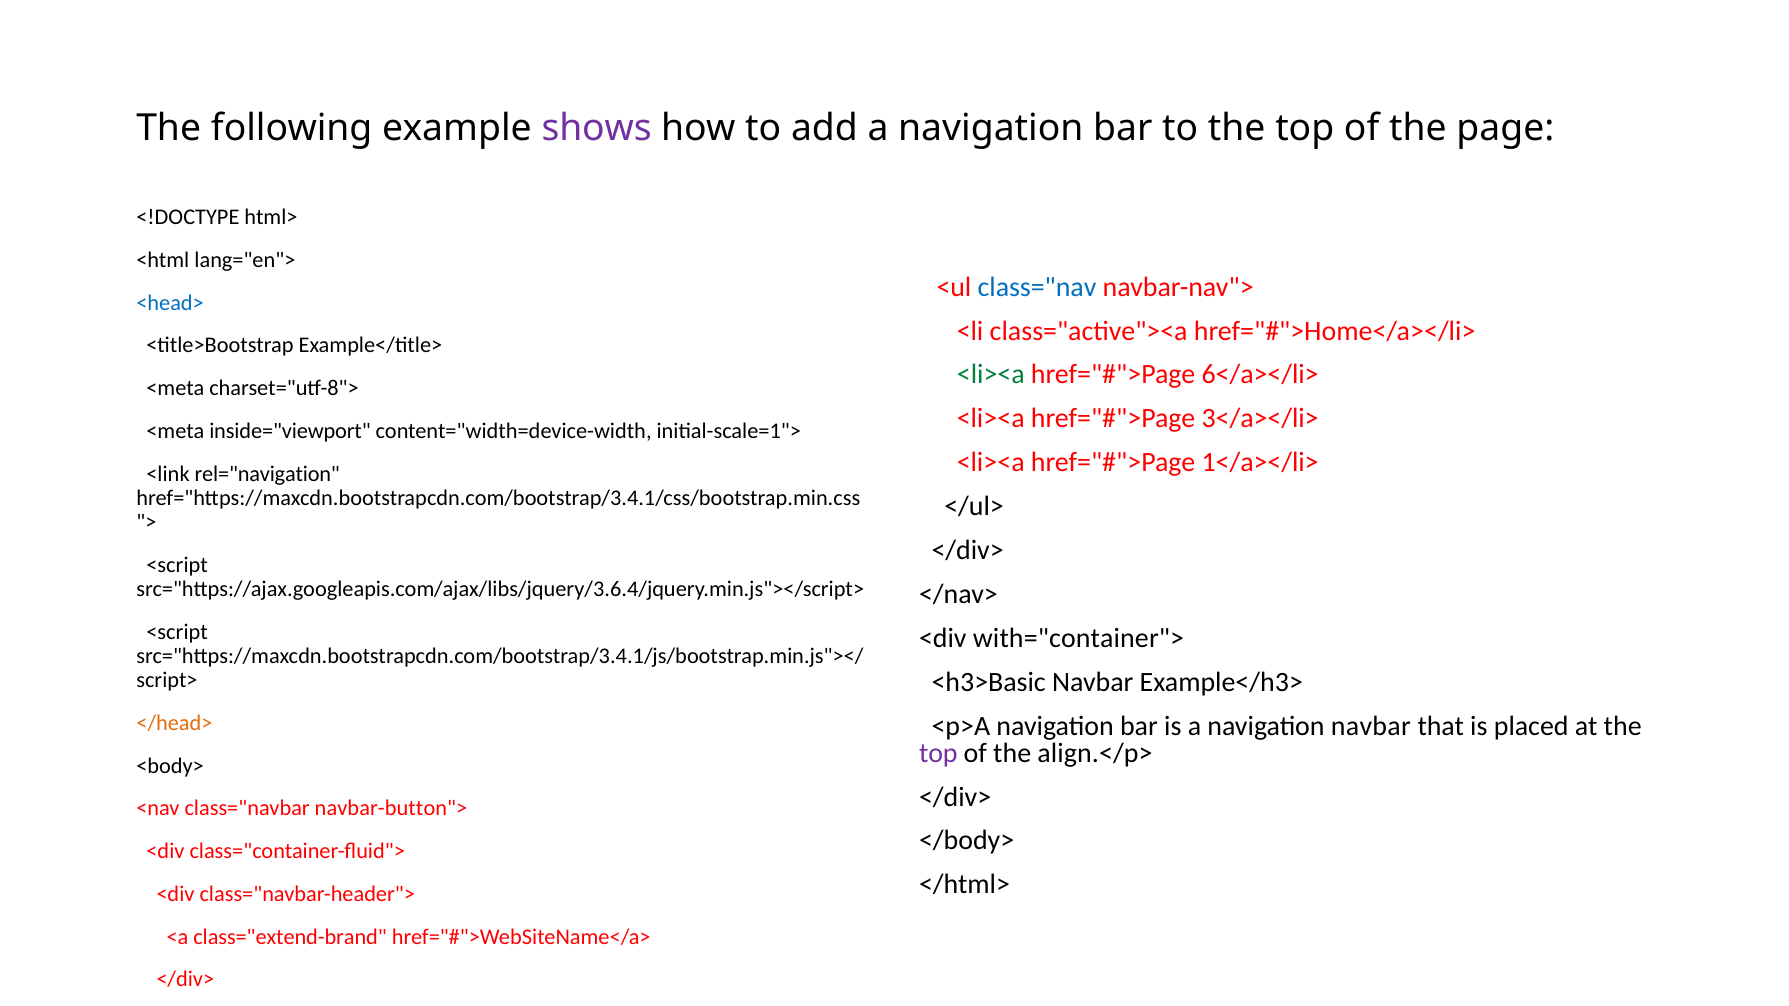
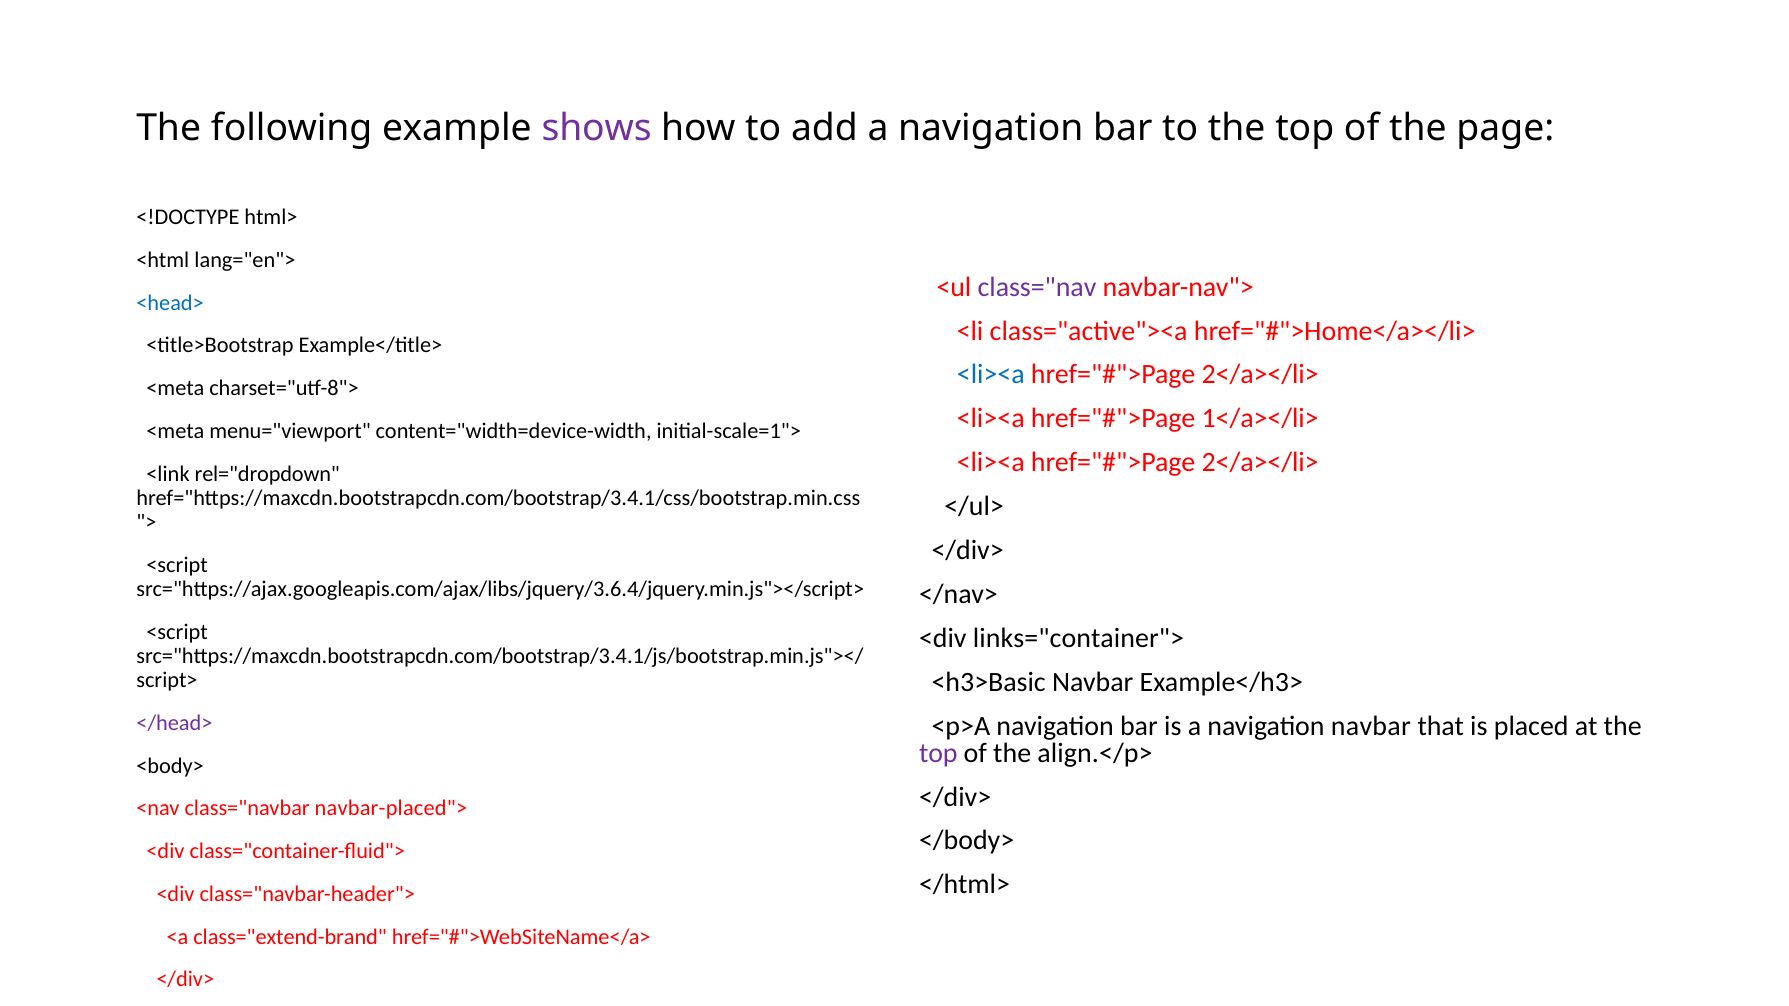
class="nav colour: blue -> purple
<li><a at (991, 375) colour: green -> blue
6</a></li> at (1260, 375): 6</a></li> -> 2</a></li>
3</a></li>: 3</a></li> -> 1</a></li>
inside="viewport: inside="viewport -> menu="viewport
1</a></li> at (1260, 463): 1</a></li> -> 2</a></li>
rel="navigation: rel="navigation -> rel="dropdown
with="container">: with="container"> -> links="container">
</head> colour: orange -> purple
navbar-button">: navbar-button"> -> navbar-placed">
